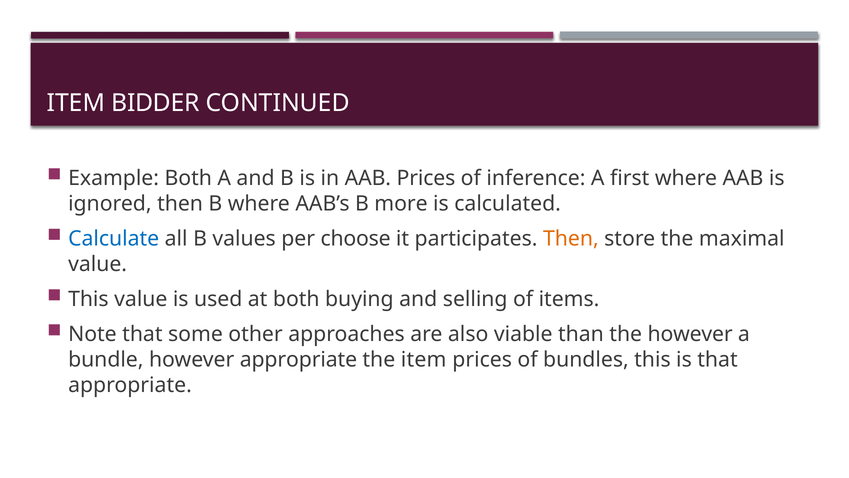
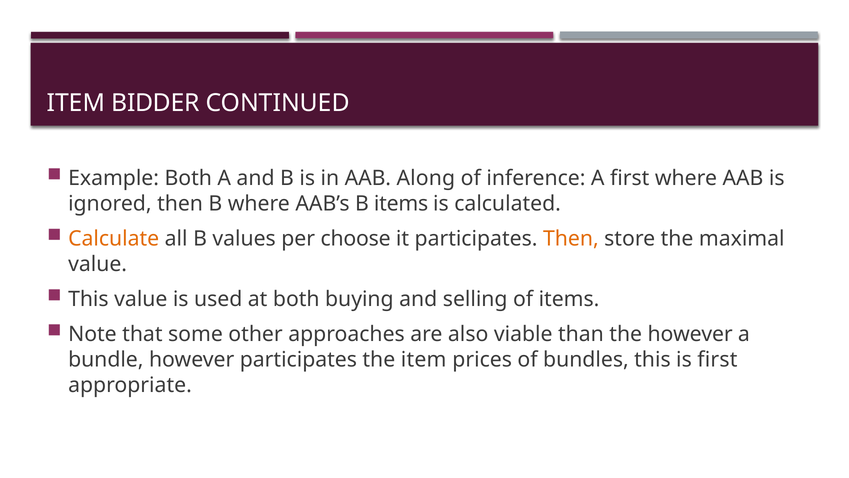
AAB Prices: Prices -> Along
B more: more -> items
Calculate colour: blue -> orange
however appropriate: appropriate -> participates
is that: that -> first
